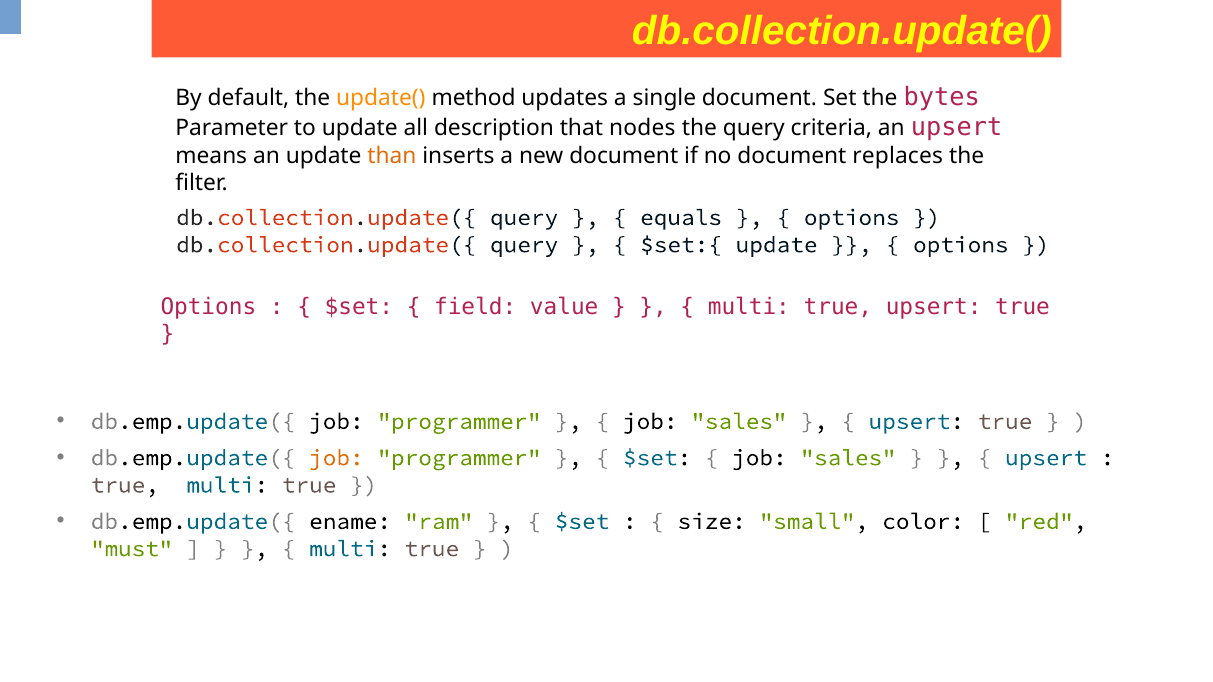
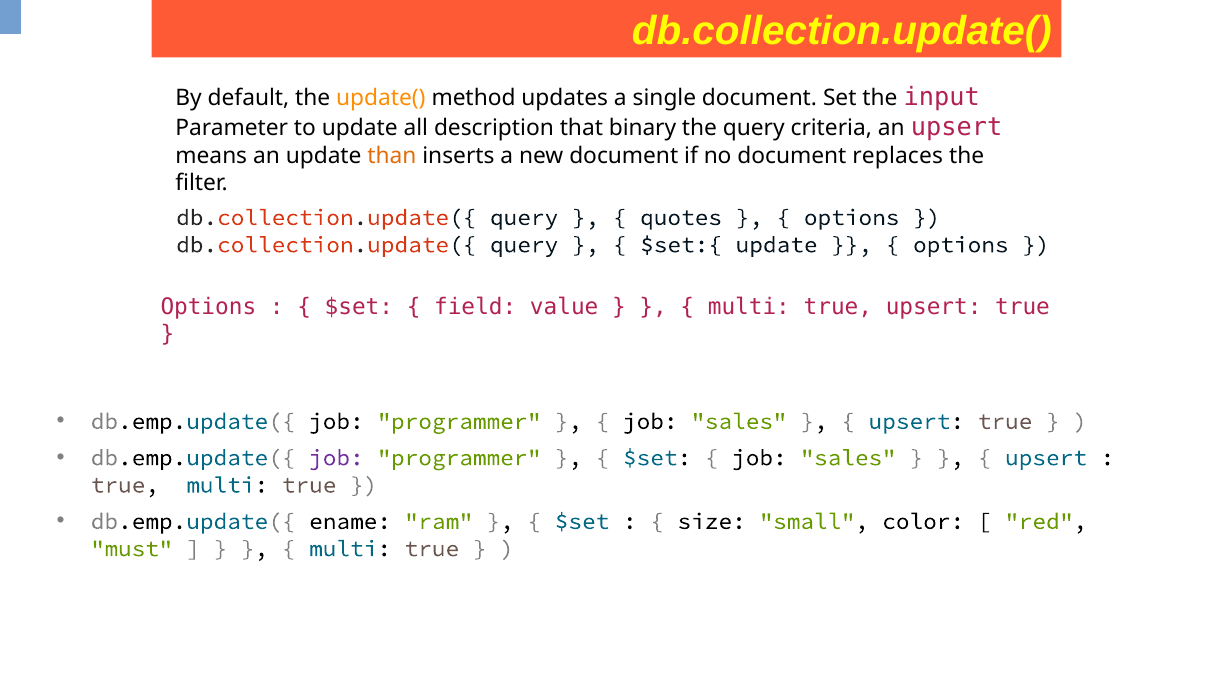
bytes: bytes -> input
nodes: nodes -> binary
equals: equals -> quotes
job at (336, 458) colour: orange -> purple
